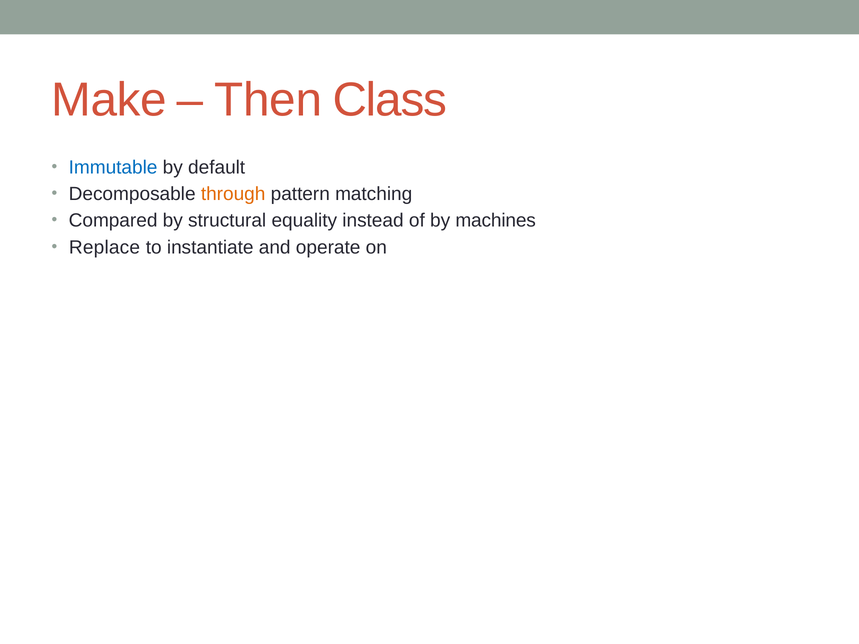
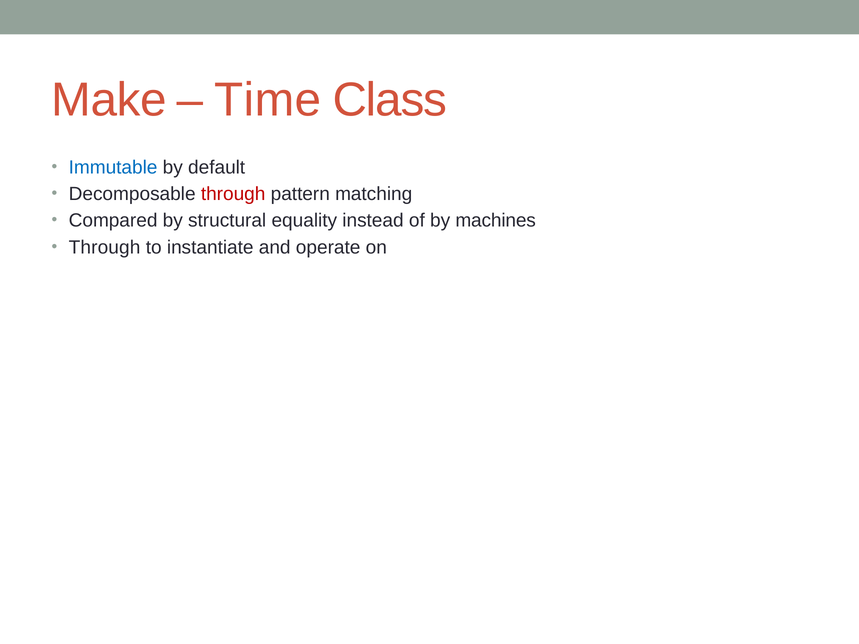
Then: Then -> Time
through at (233, 194) colour: orange -> red
Replace at (105, 247): Replace -> Through
